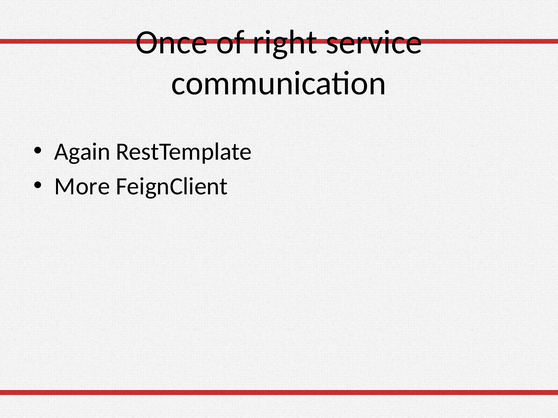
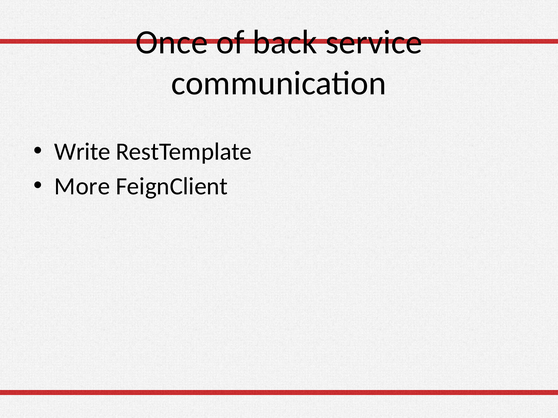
right: right -> back
Again: Again -> Write
